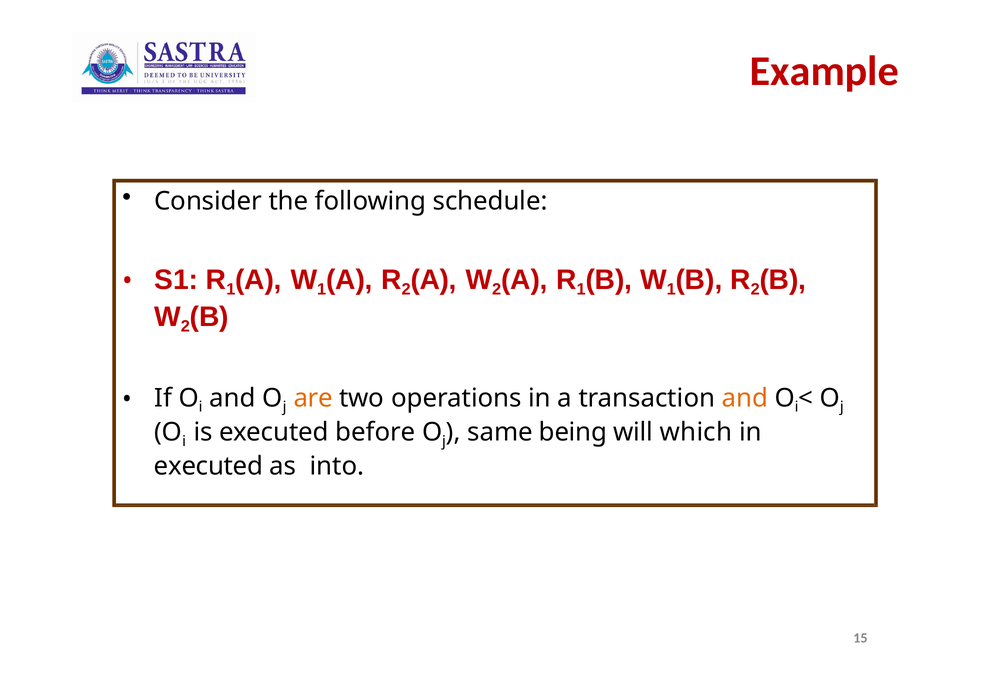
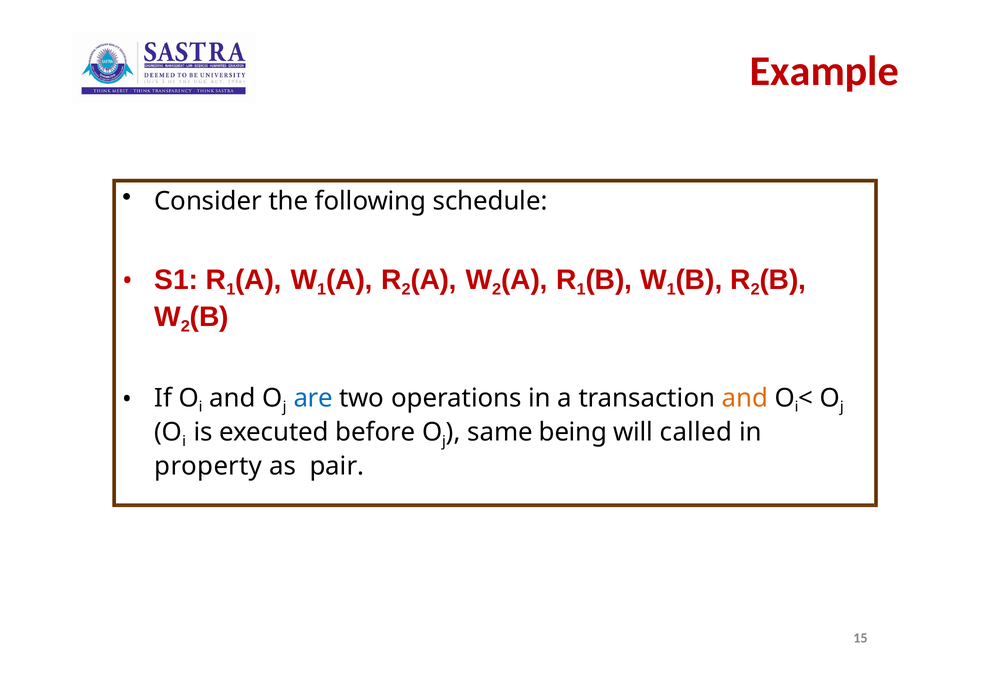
are colour: orange -> blue
which: which -> called
executed at (209, 466): executed -> property
into: into -> pair
